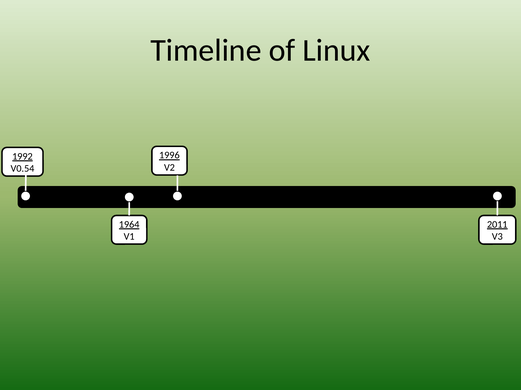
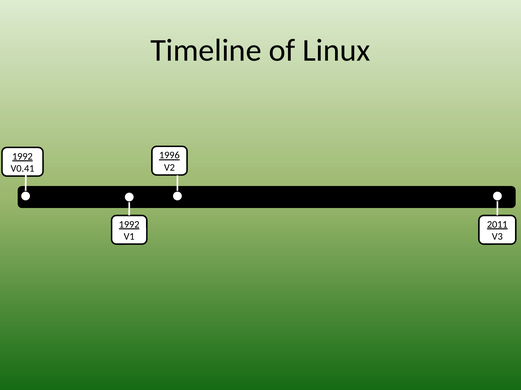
V0.54: V0.54 -> V0.41
1964 at (129, 225): 1964 -> 1992
